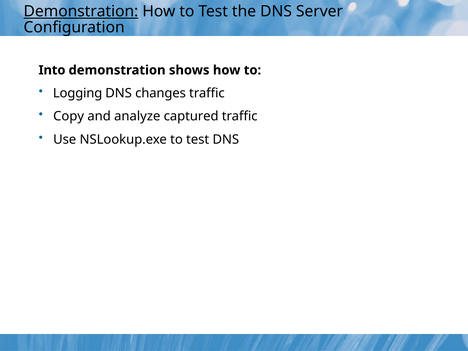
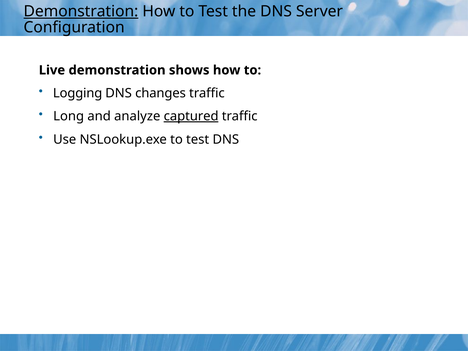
Into: Into -> Live
Copy: Copy -> Long
captured underline: none -> present
